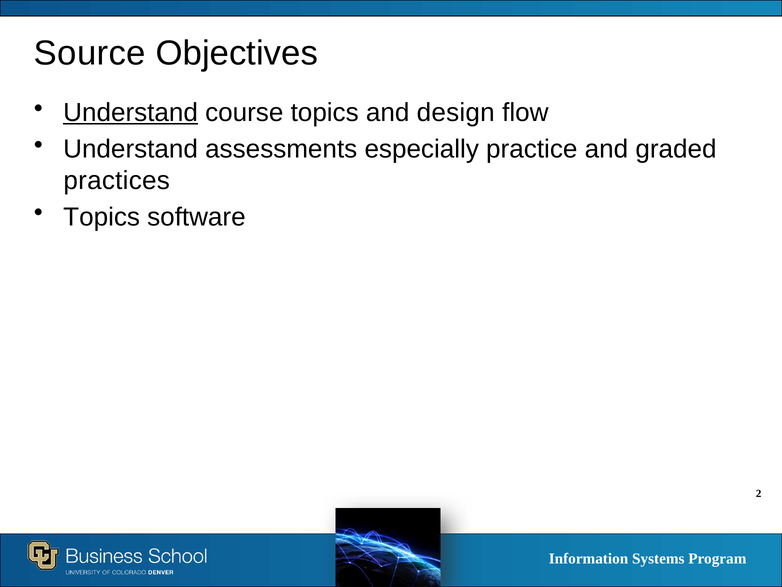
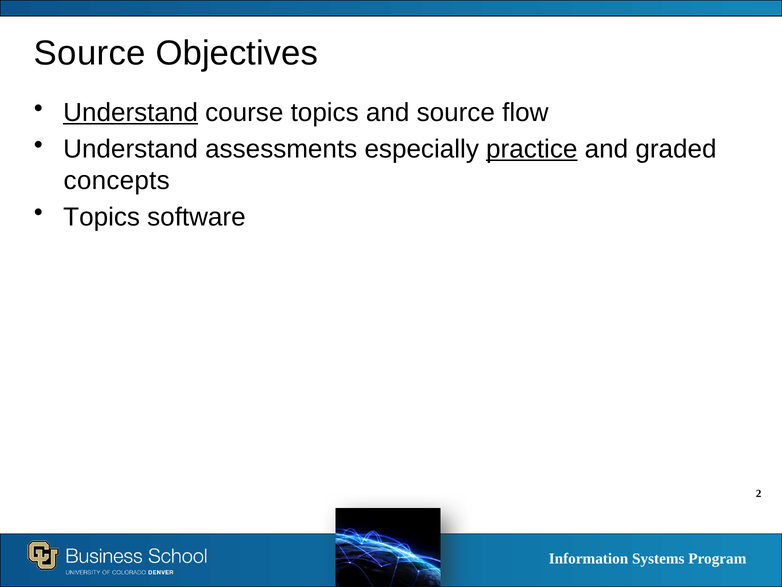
and design: design -> source
practice underline: none -> present
practices: practices -> concepts
